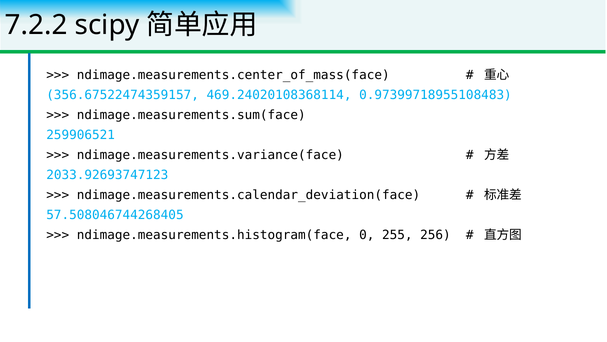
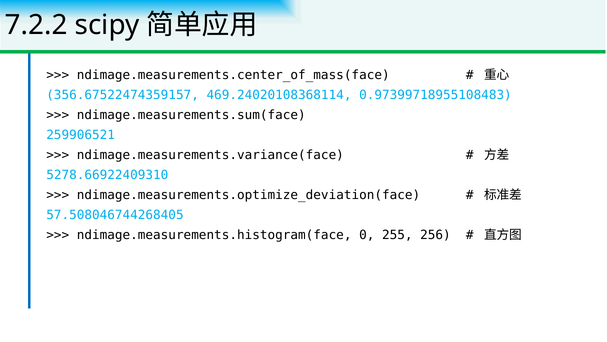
2033.92693747123: 2033.92693747123 -> 5278.66922409310
ndimage.measurements.calendar_deviation(face: ndimage.measurements.calendar_deviation(face -> ndimage.measurements.optimize_deviation(face
